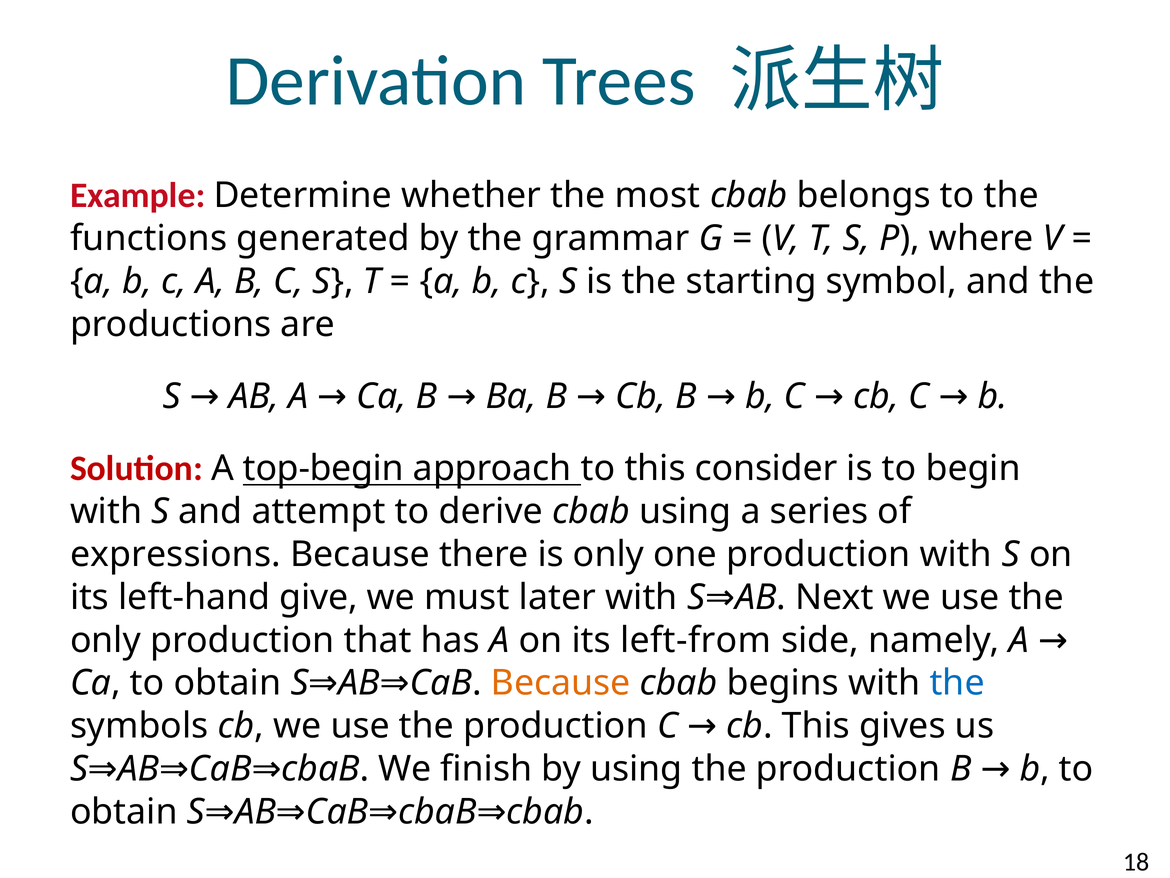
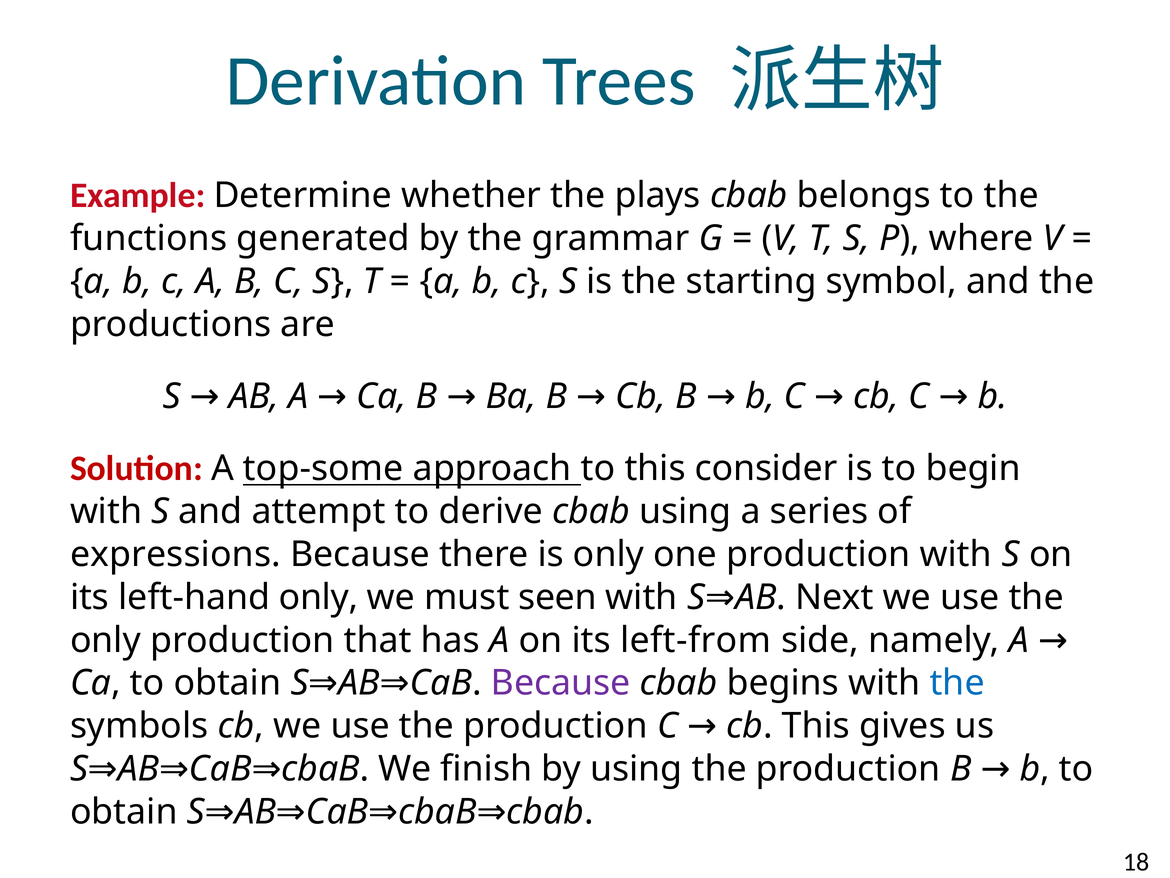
most: most -> plays
top-begin: top-begin -> top-some
left-hand give: give -> only
later: later -> seen
Because at (561, 683) colour: orange -> purple
